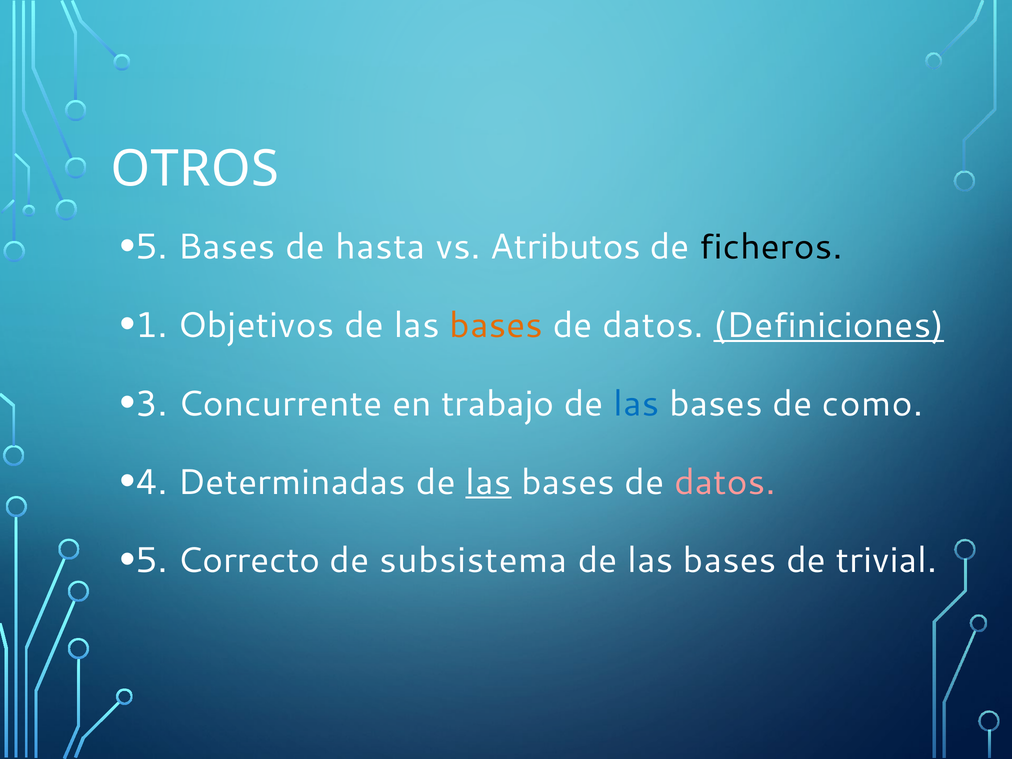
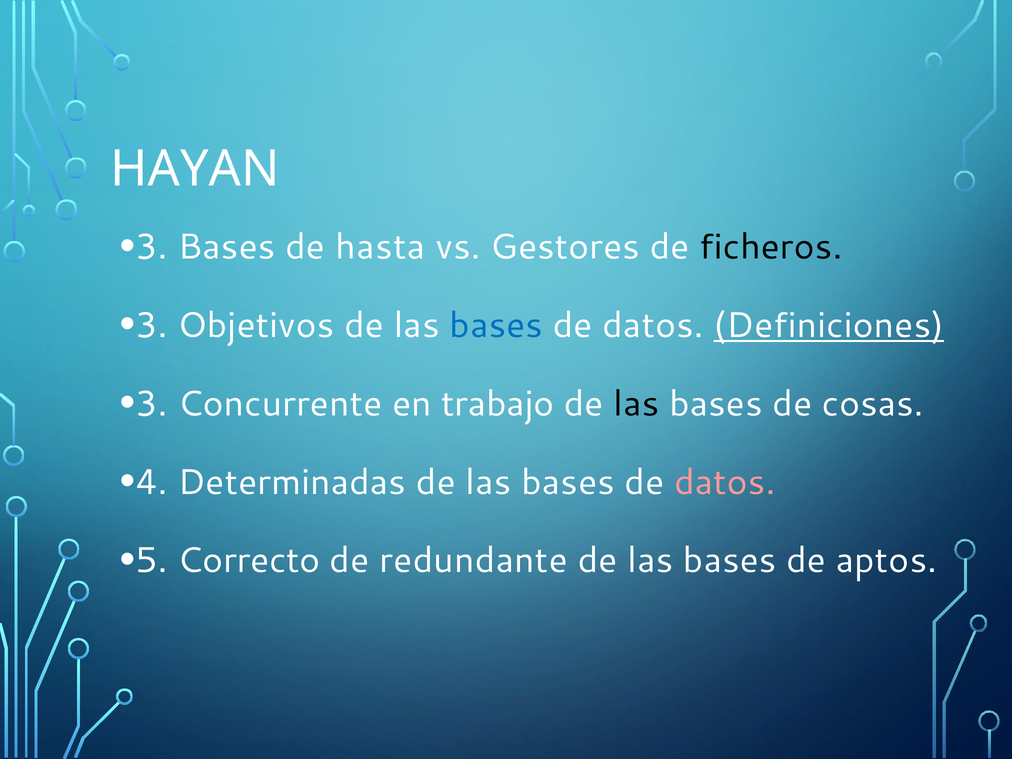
OTROS: OTROS -> HAYAN
5 at (152, 247): 5 -> 3
Atributos: Atributos -> Gestores
1 at (152, 325): 1 -> 3
bases at (496, 325) colour: orange -> blue
las at (636, 404) colour: blue -> black
como: como -> cosas
las at (489, 482) underline: present -> none
subsistema: subsistema -> redundante
trivial: trivial -> aptos
